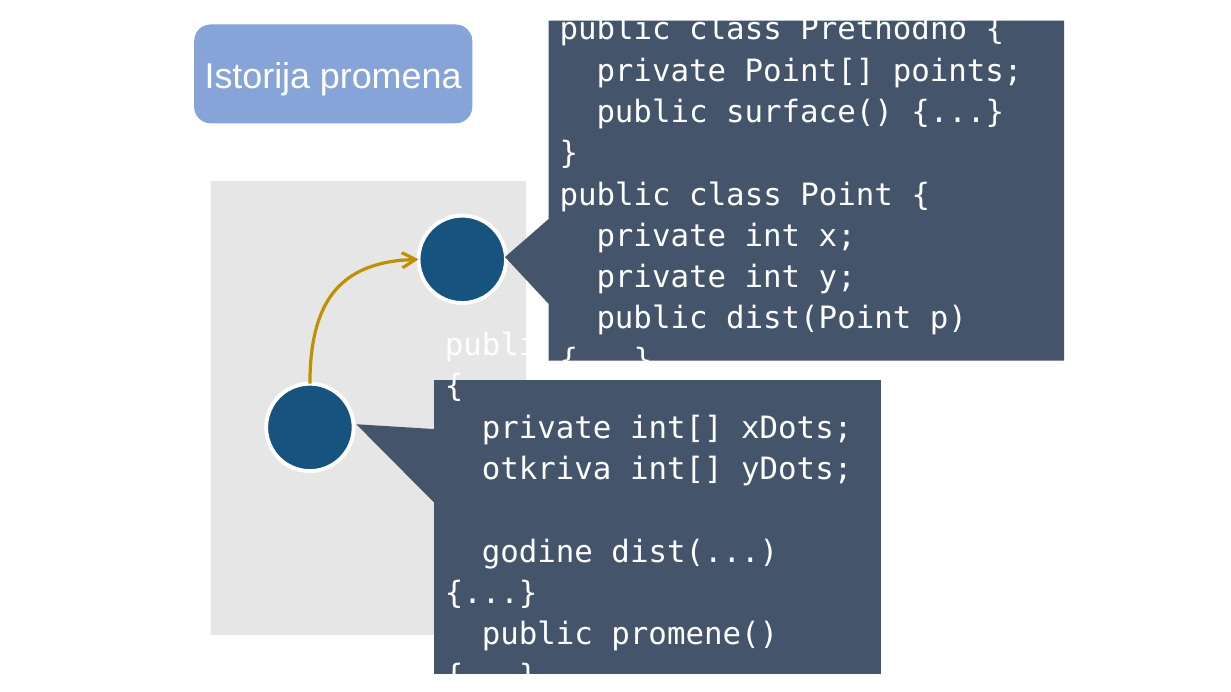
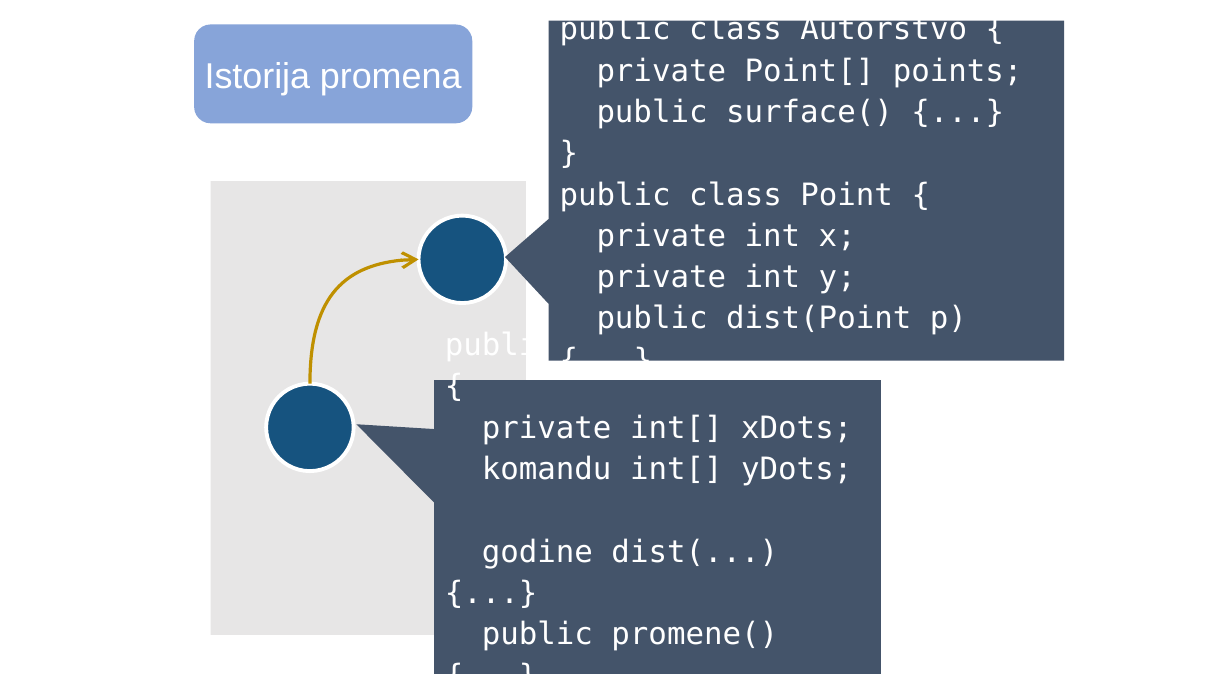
Prethodno: Prethodno -> Autorstvo
otkriva: otkriva -> komandu
